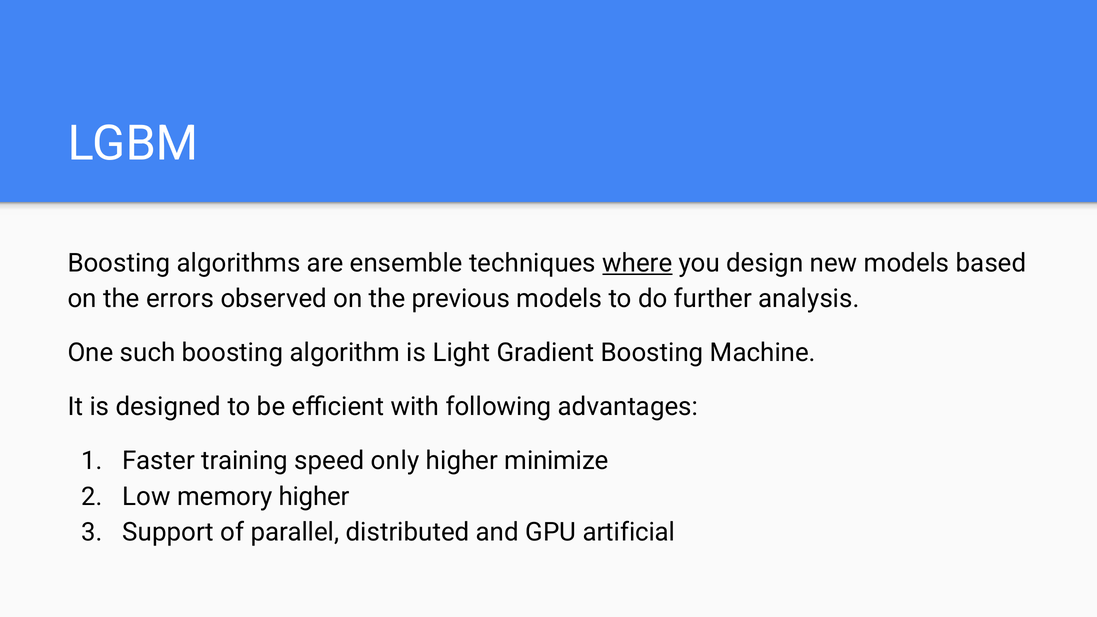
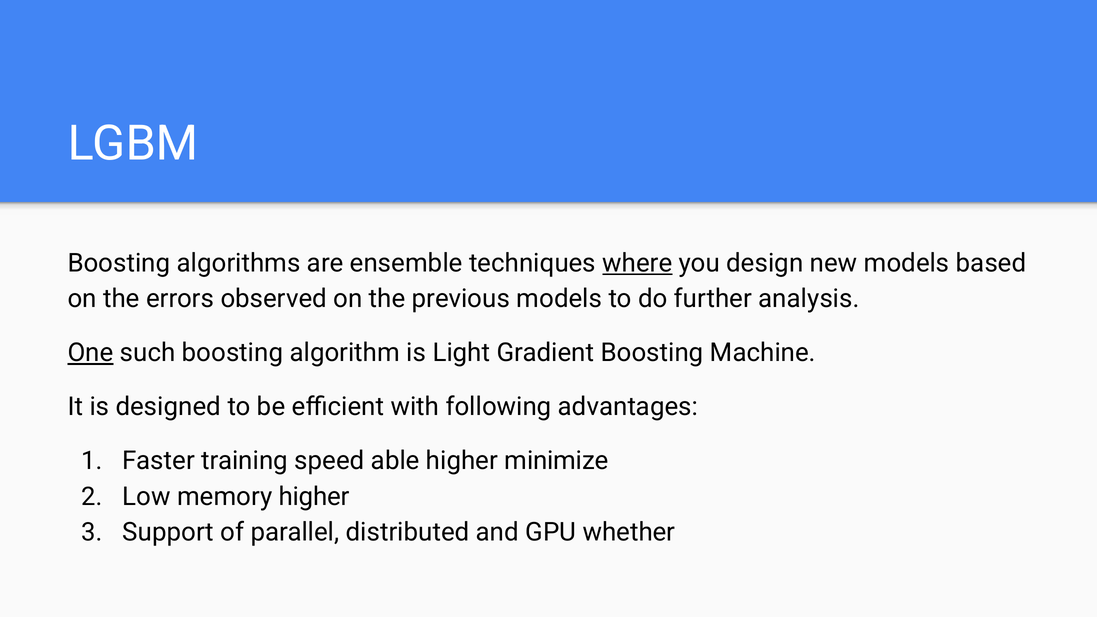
One underline: none -> present
only: only -> able
artificial: artificial -> whether
